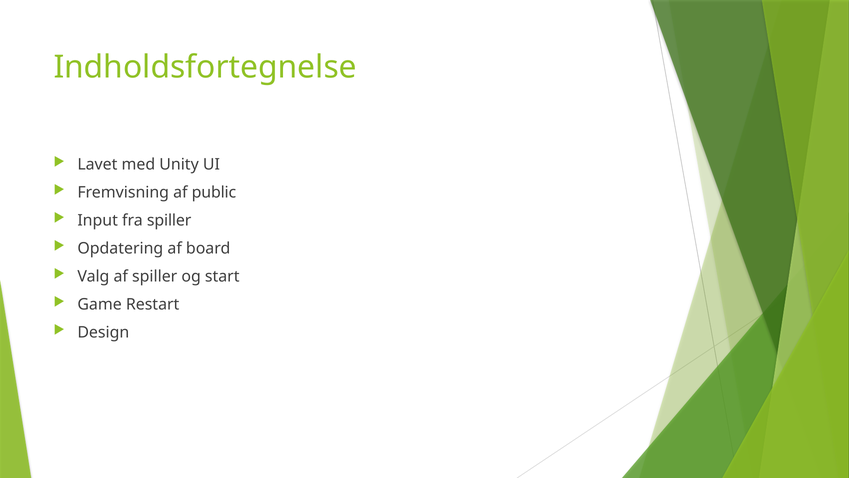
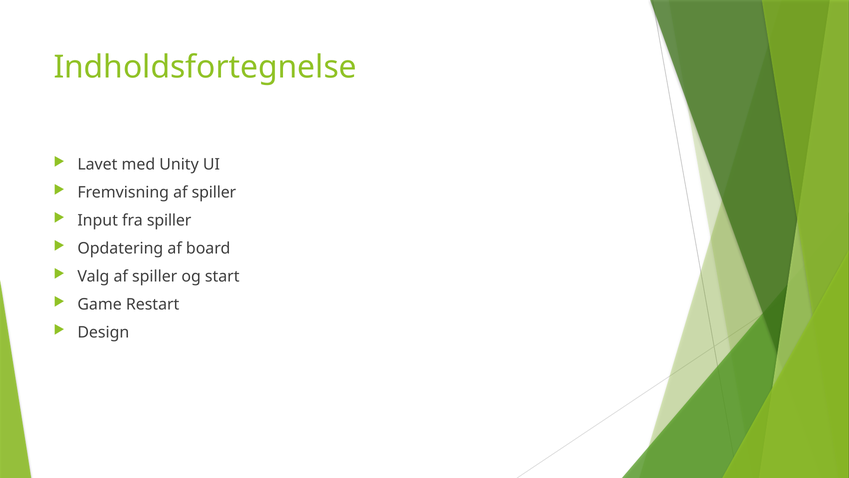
Fremvisning af public: public -> spiller
